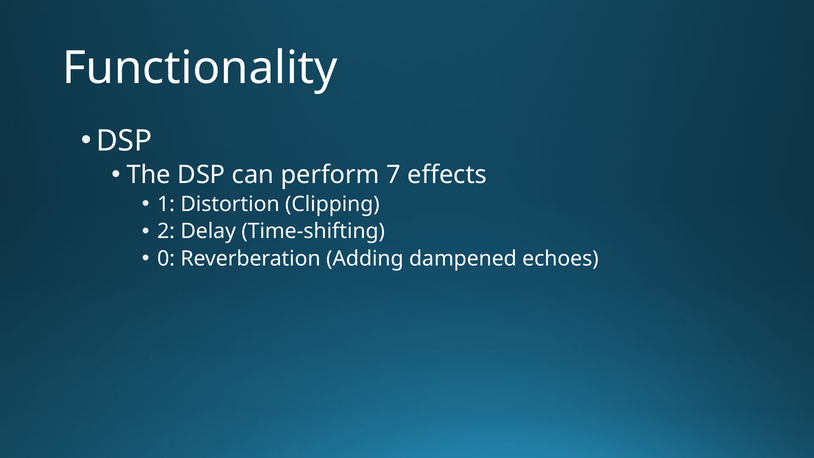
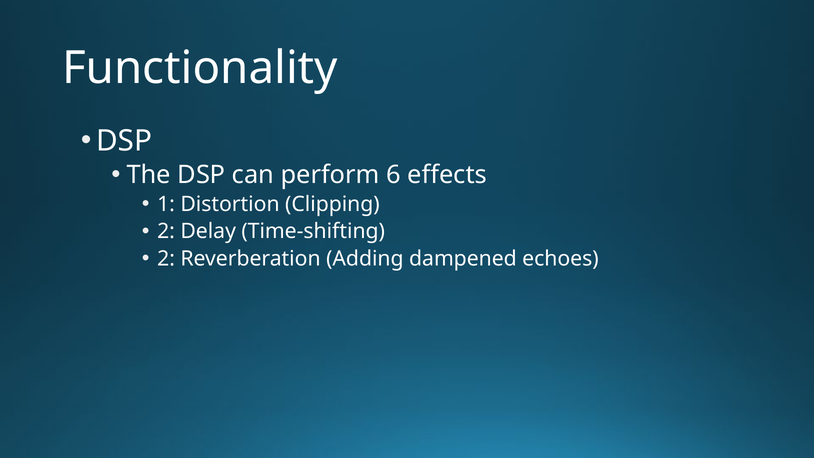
7: 7 -> 6
0 at (166, 258): 0 -> 2
